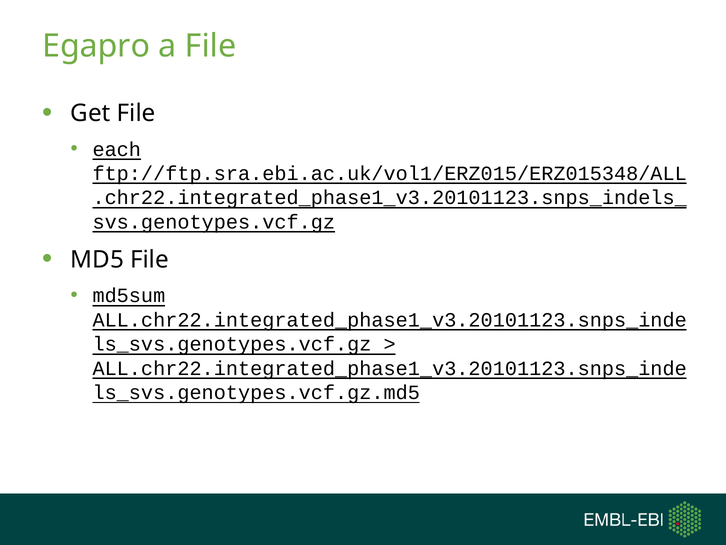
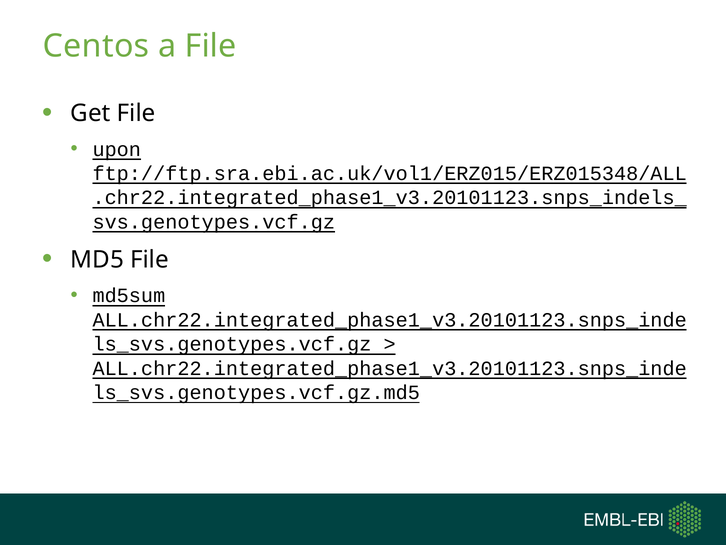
Egapro: Egapro -> Centos
each: each -> upon
